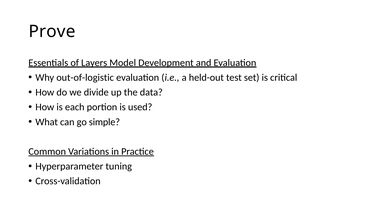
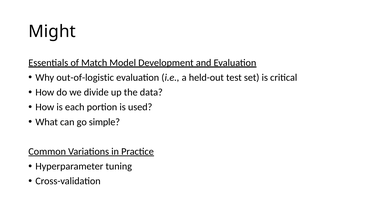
Prove: Prove -> Might
Layers: Layers -> Match
